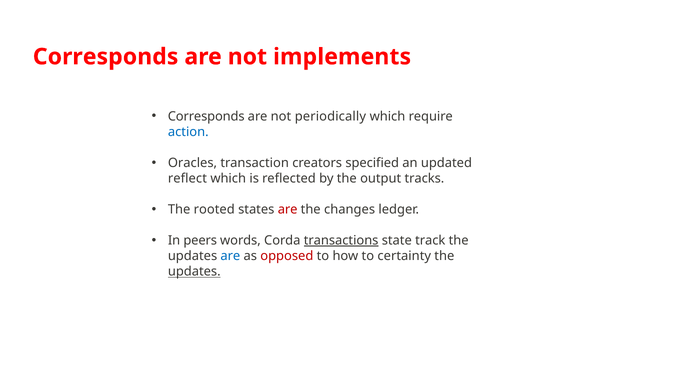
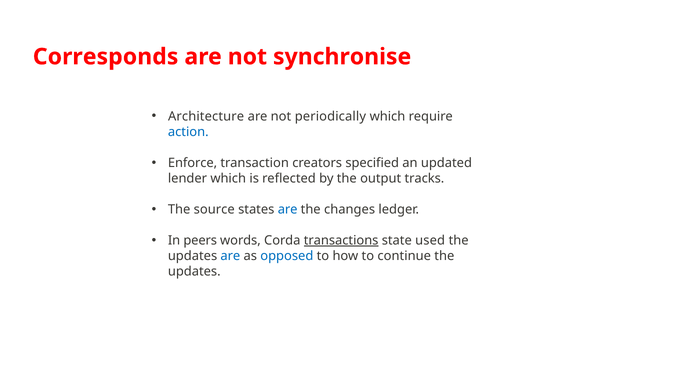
implements: implements -> synchronise
Corresponds at (206, 116): Corresponds -> Architecture
Oracles: Oracles -> Enforce
reflect: reflect -> lender
rooted: rooted -> source
are at (288, 210) colour: red -> blue
track: track -> used
opposed colour: red -> blue
certainty: certainty -> continue
updates at (194, 272) underline: present -> none
